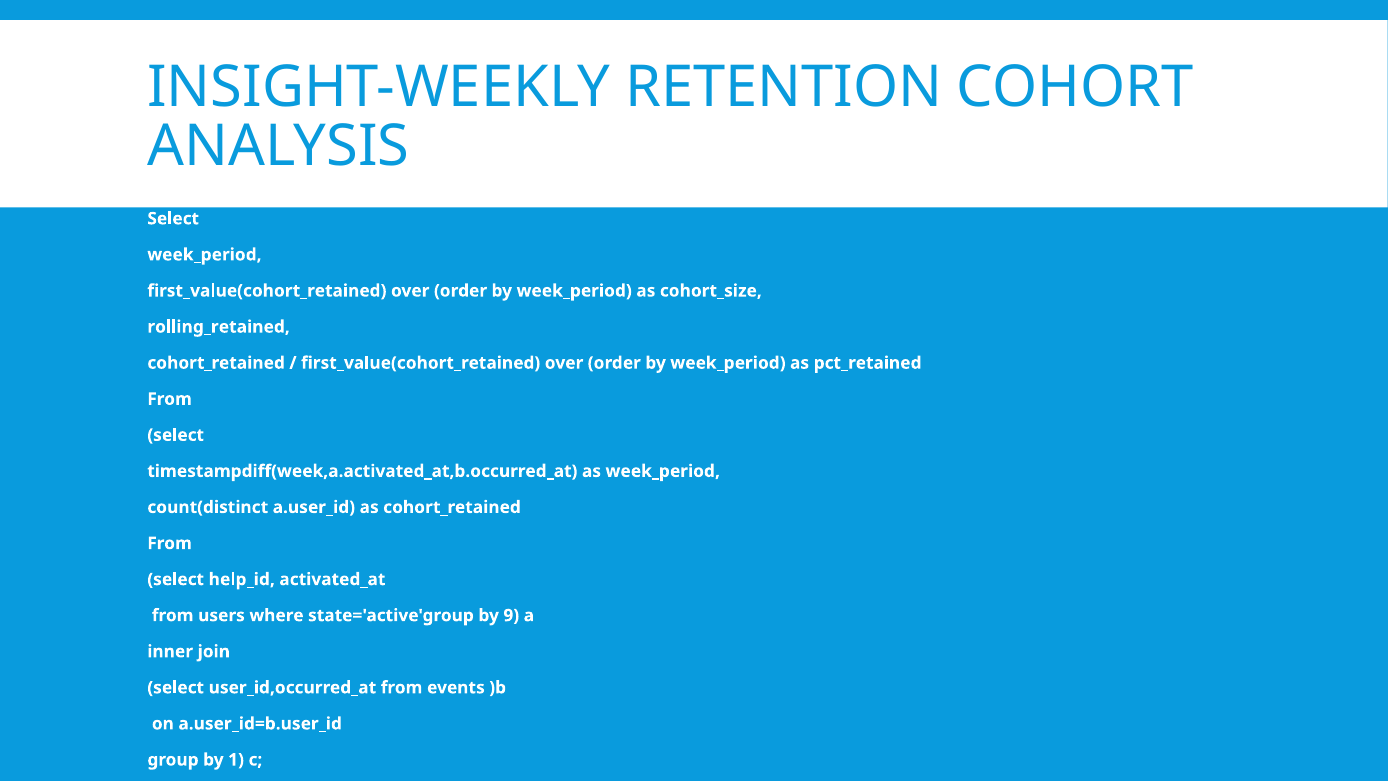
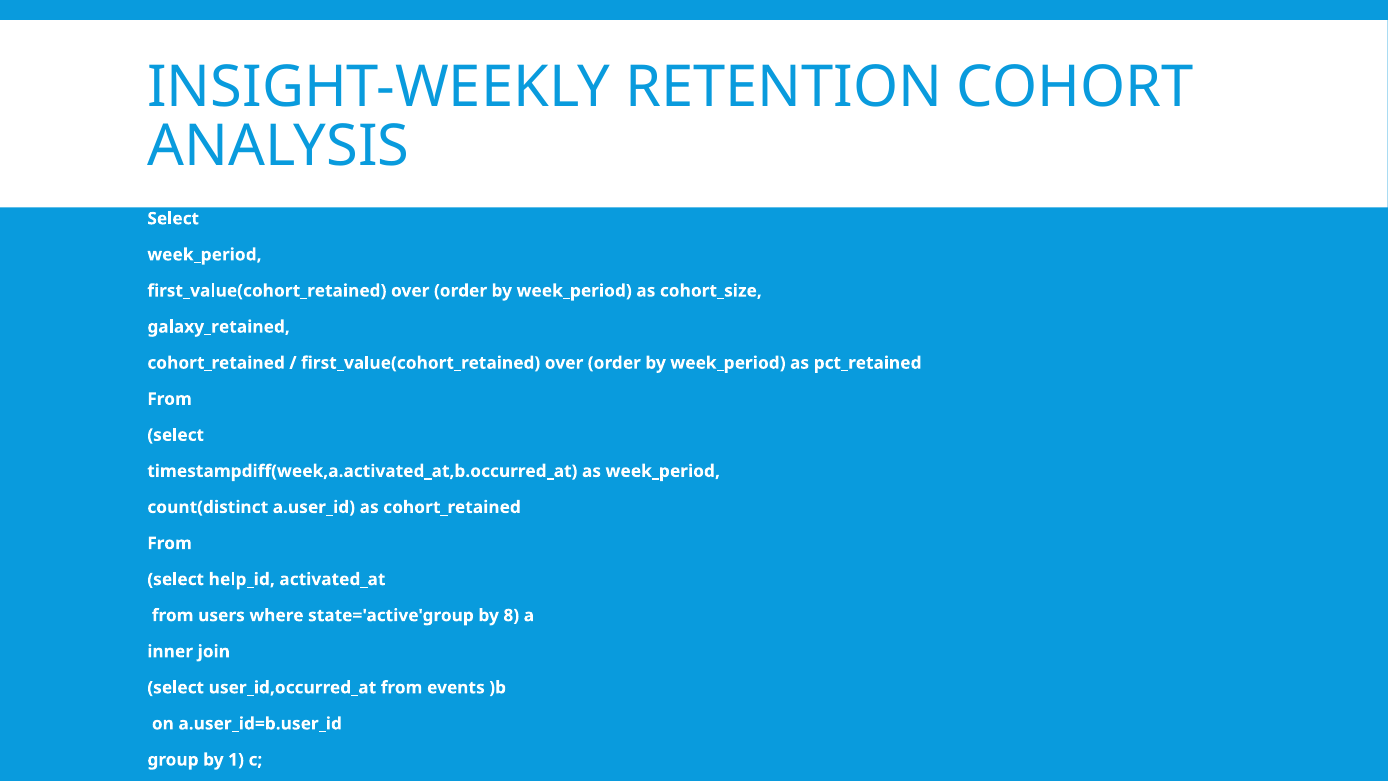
rolling_retained: rolling_retained -> galaxy_retained
9: 9 -> 8
